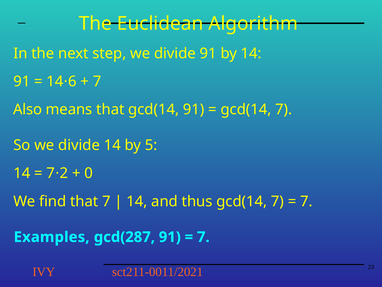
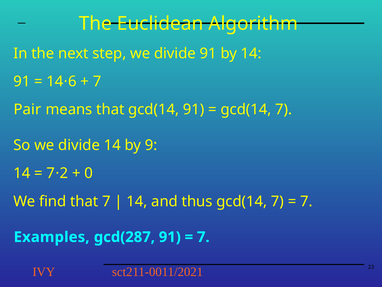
Also: Also -> Pair
5: 5 -> 9
